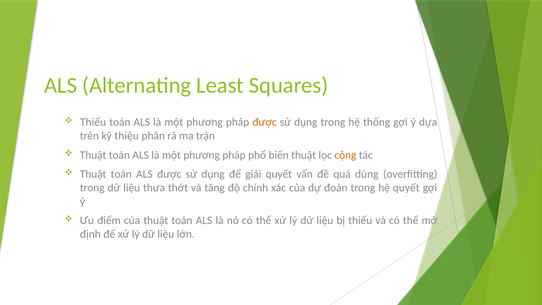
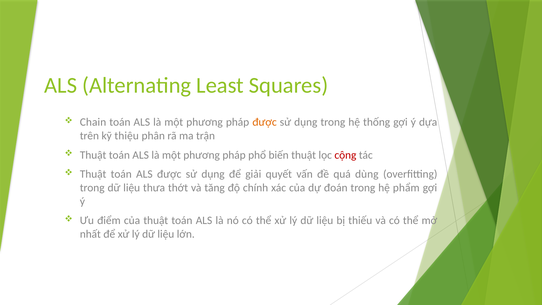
Thiếu at (93, 122): Thiếu -> Chain
cộng colour: orange -> red
hệ quyết: quyết -> phẩm
định: định -> nhất
